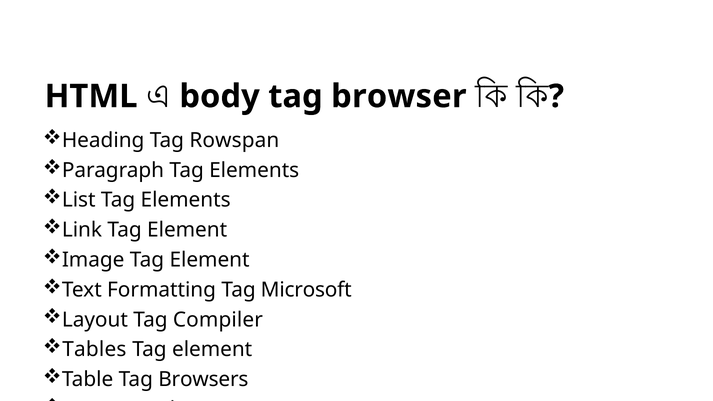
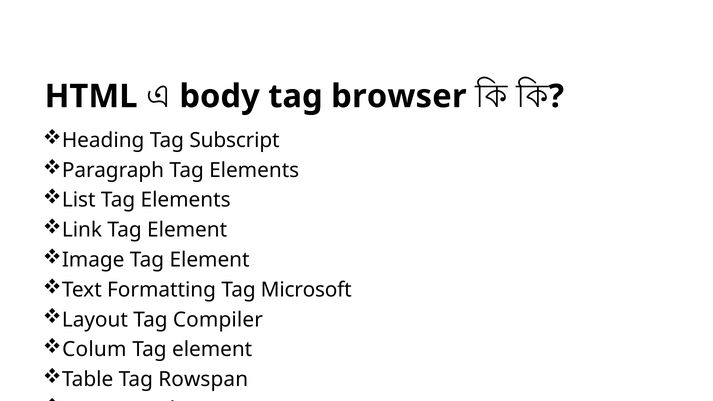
Rowspan: Rowspan -> Subscript
Tables: Tables -> Colum
Browsers: Browsers -> Rowspan
